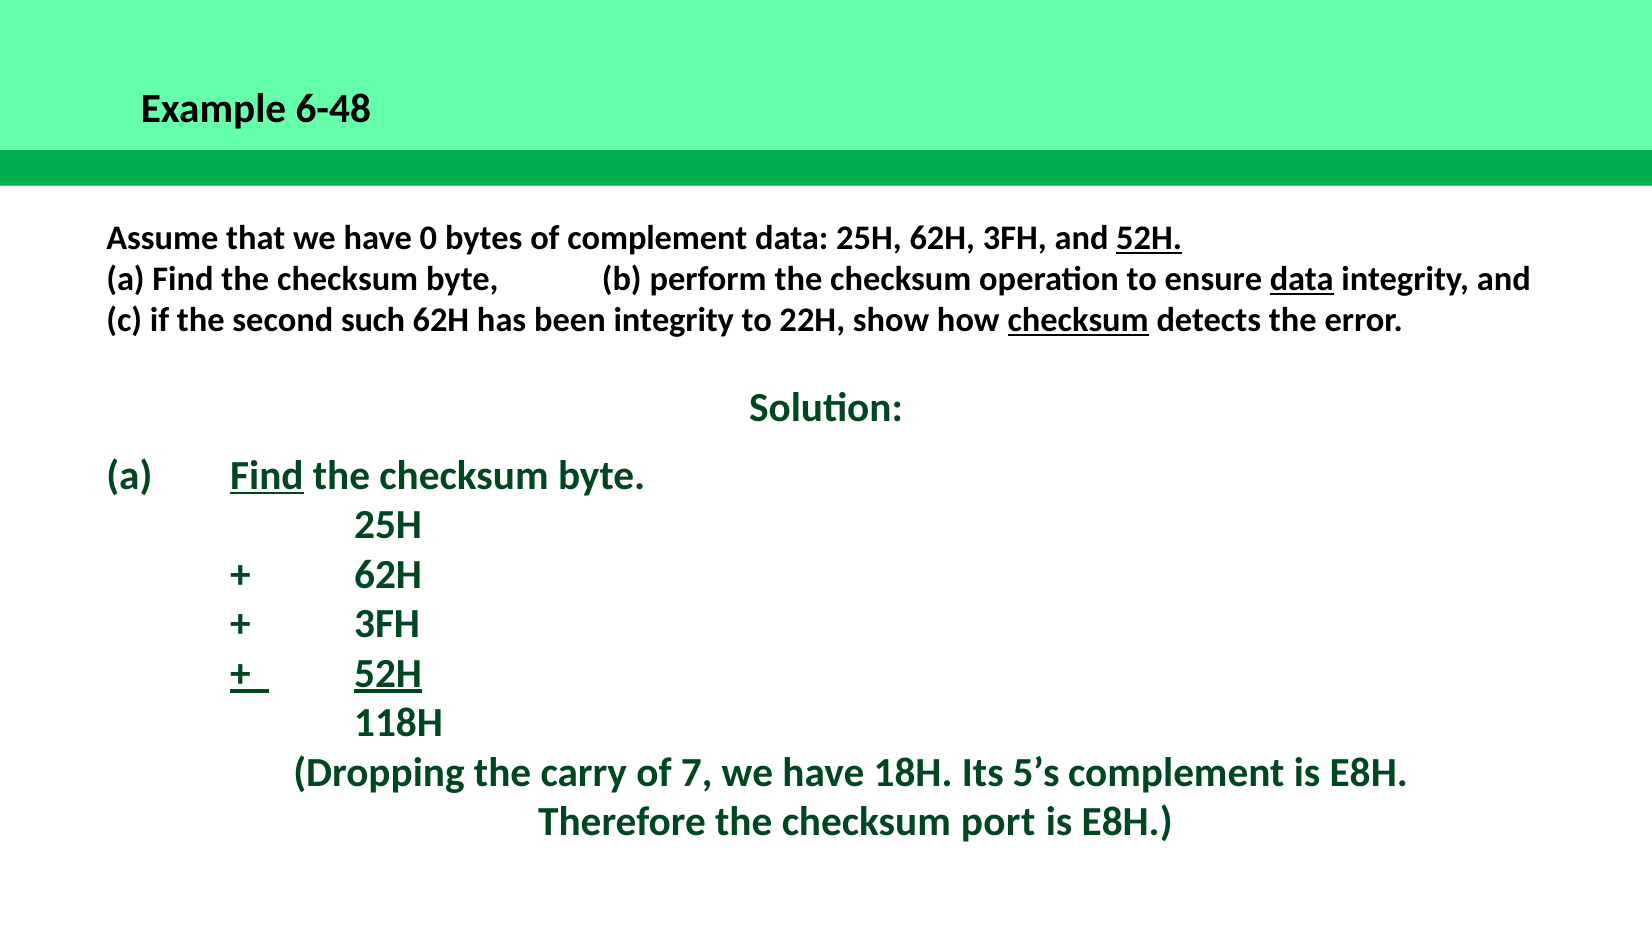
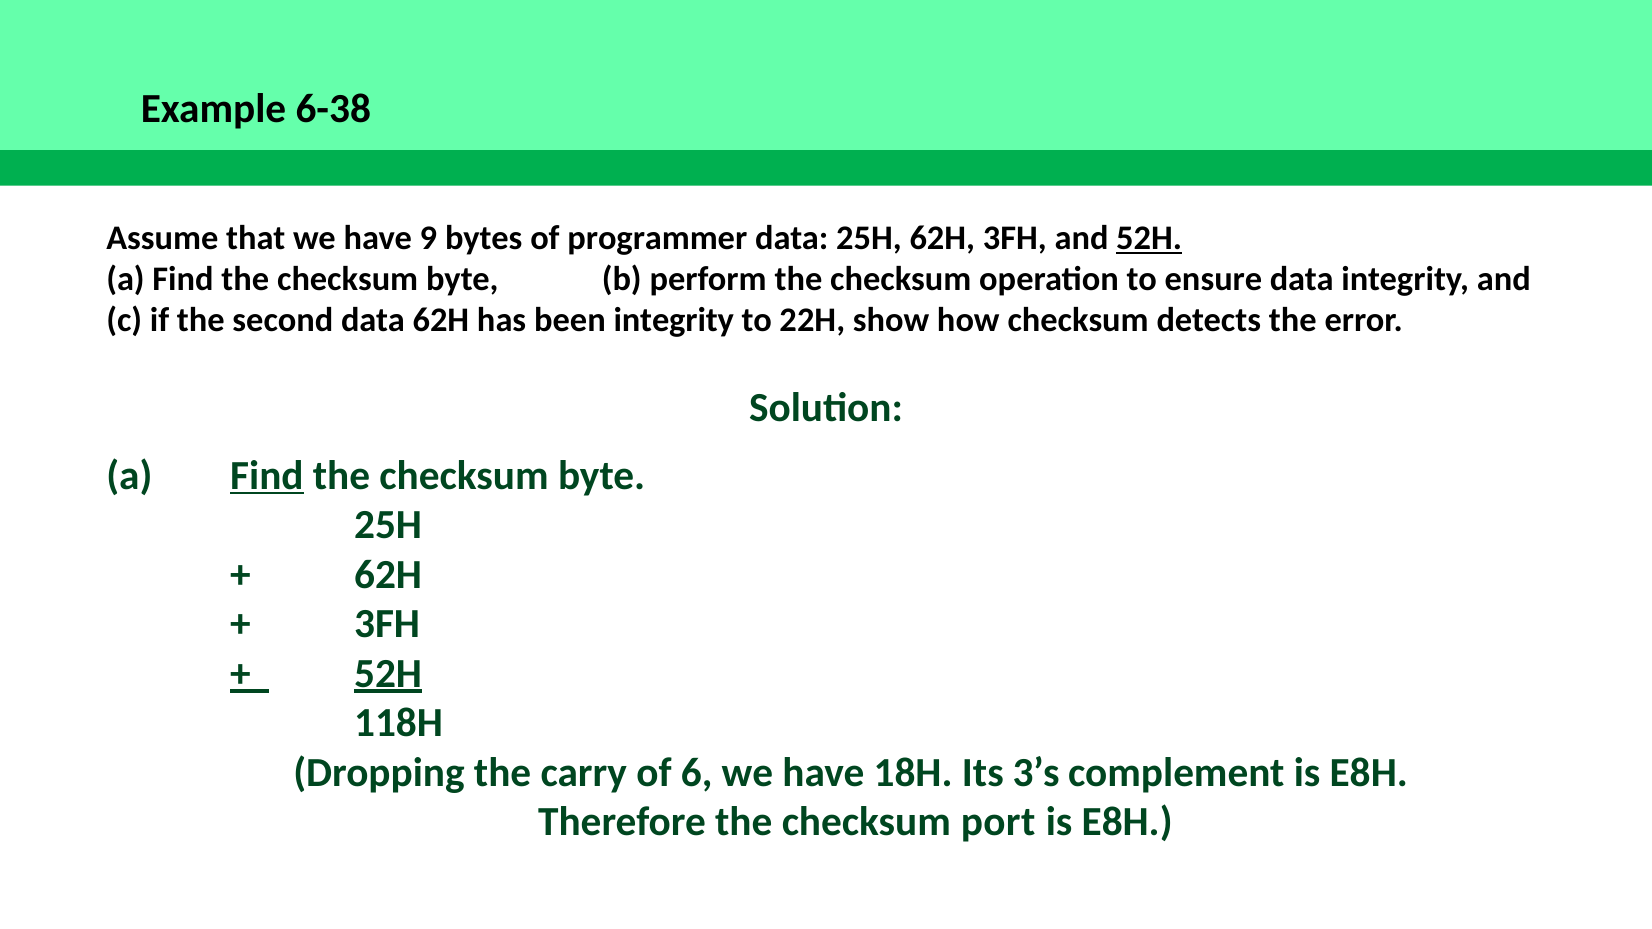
6-48: 6-48 -> 6-38
0: 0 -> 9
of complement: complement -> programmer
data at (1302, 279) underline: present -> none
second such: such -> data
checksum at (1078, 320) underline: present -> none
7: 7 -> 6
5’s: 5’s -> 3’s
